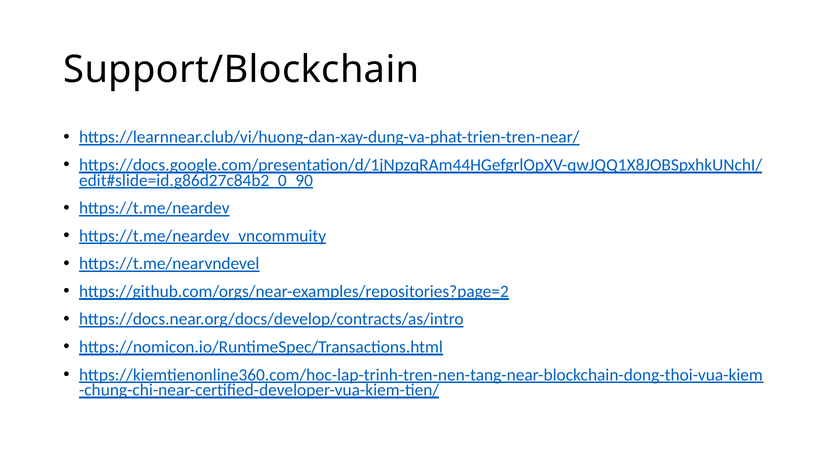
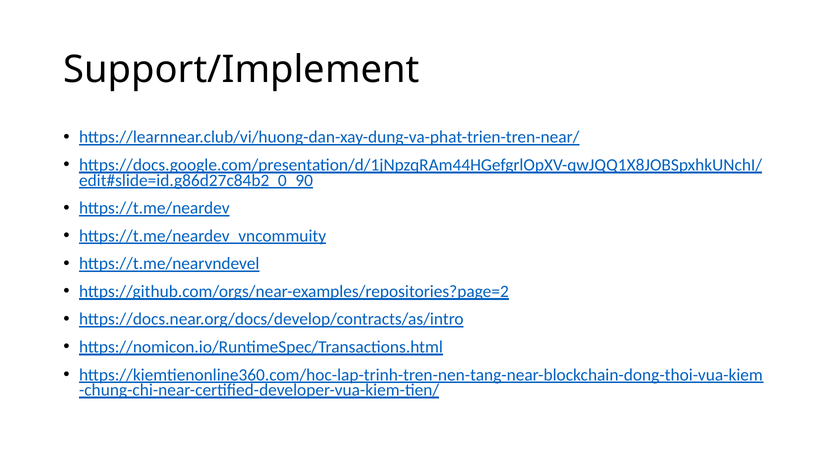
Support/Blockchain: Support/Blockchain -> Support/Implement
